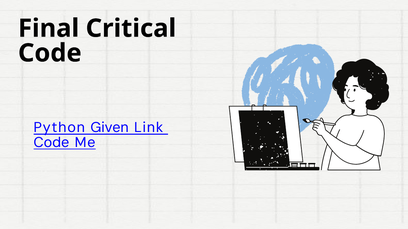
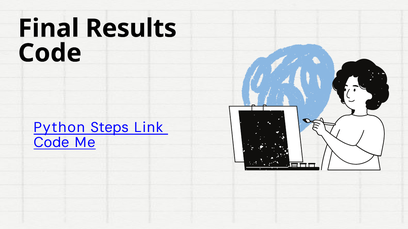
Critical: Critical -> Results
Given: Given -> Steps
